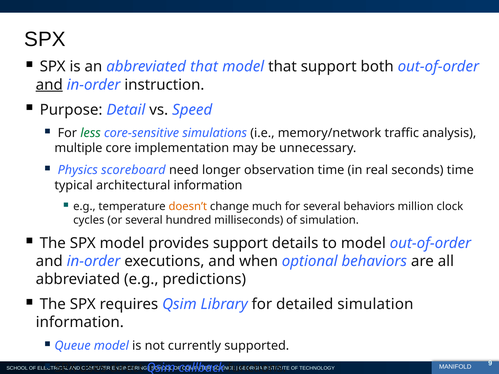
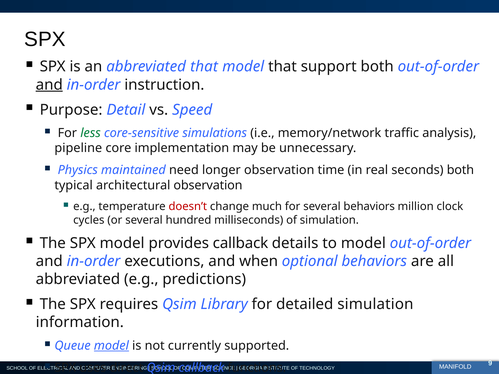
multiple: multiple -> pipeline
scoreboard: scoreboard -> maintained
seconds time: time -> both
architectural information: information -> observation
doesn’t colour: orange -> red
provides support: support -> callback
model at (111, 346) underline: none -> present
